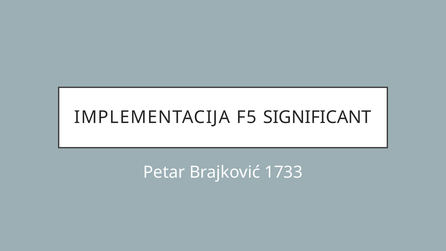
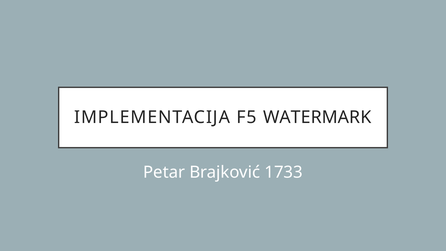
SIGNIFICANT: SIGNIFICANT -> WATERMARK
